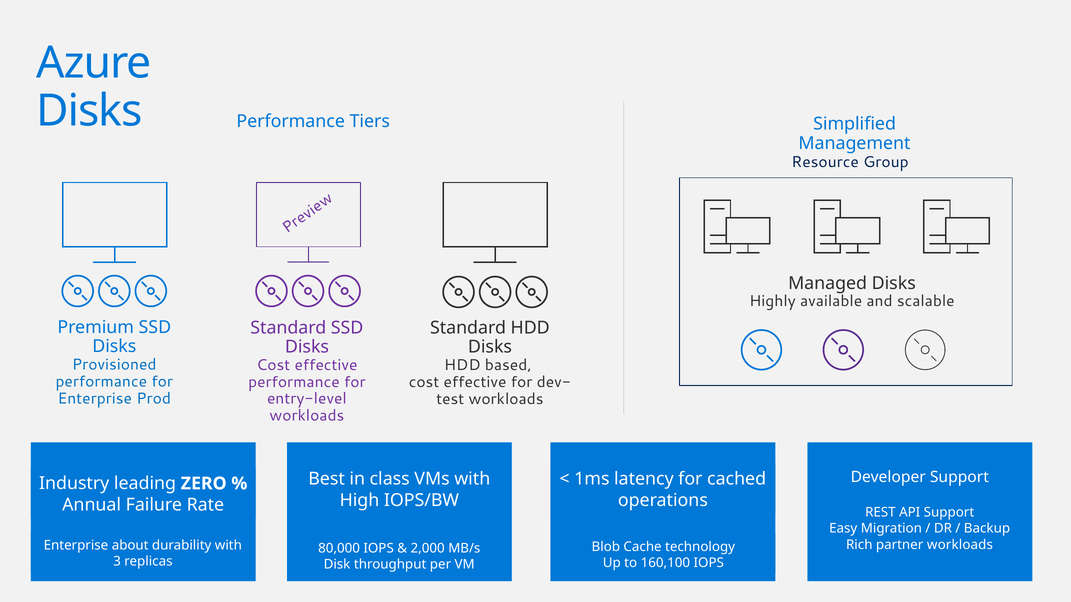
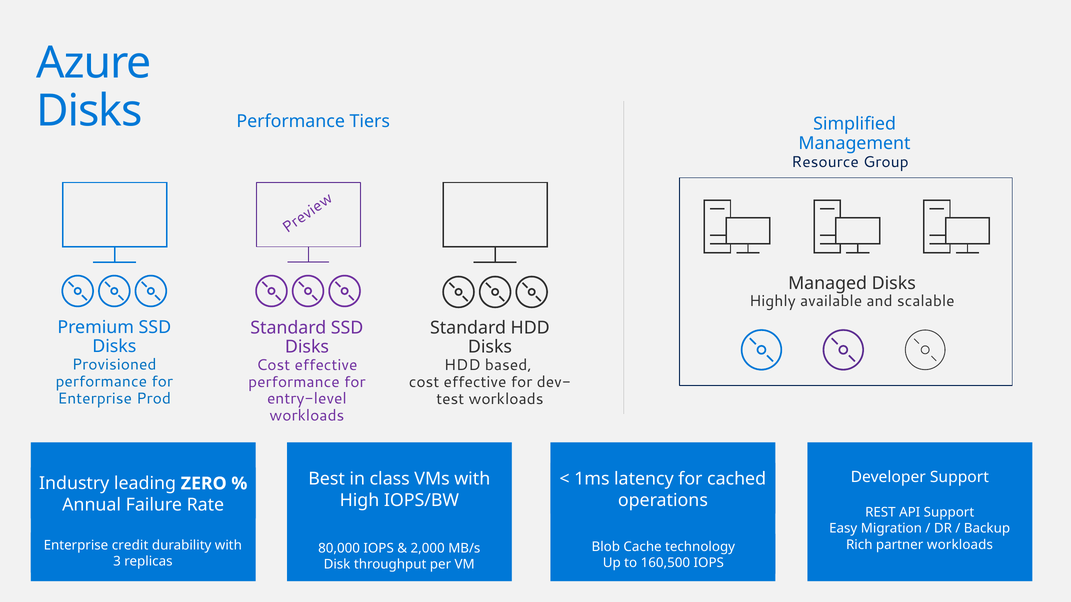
about: about -> credit
160,100: 160,100 -> 160,500
